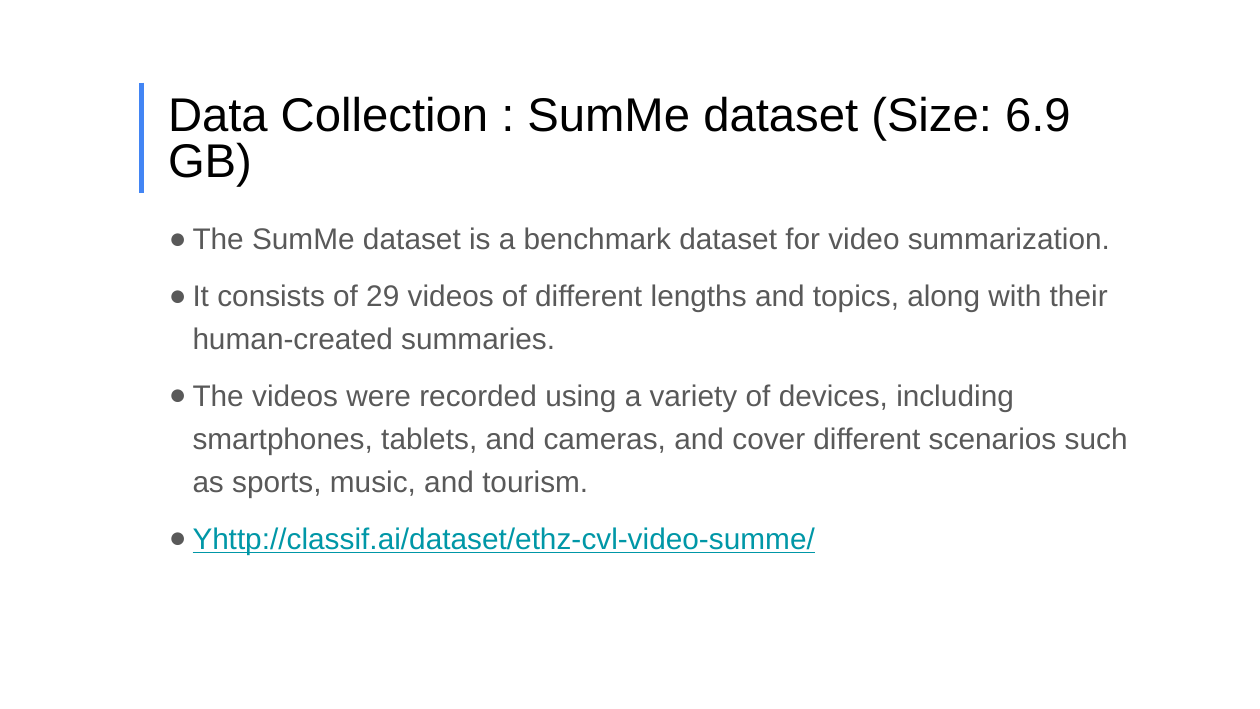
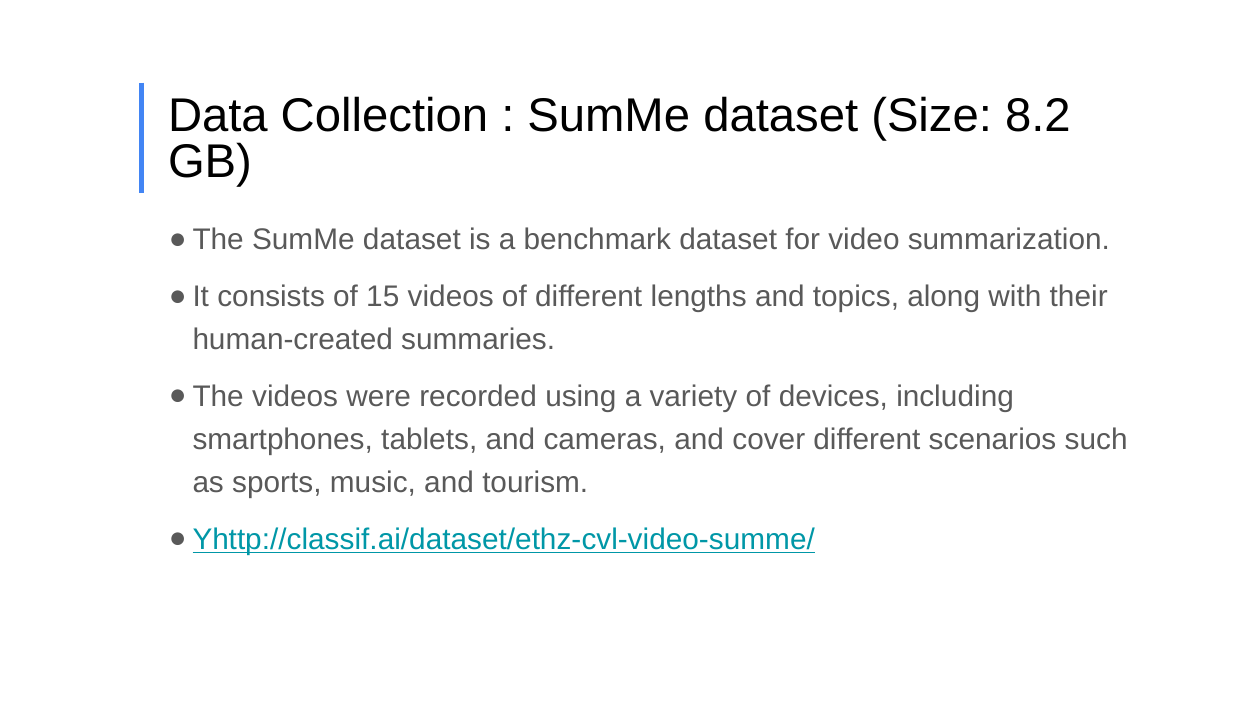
6.9: 6.9 -> 8.2
29: 29 -> 15
